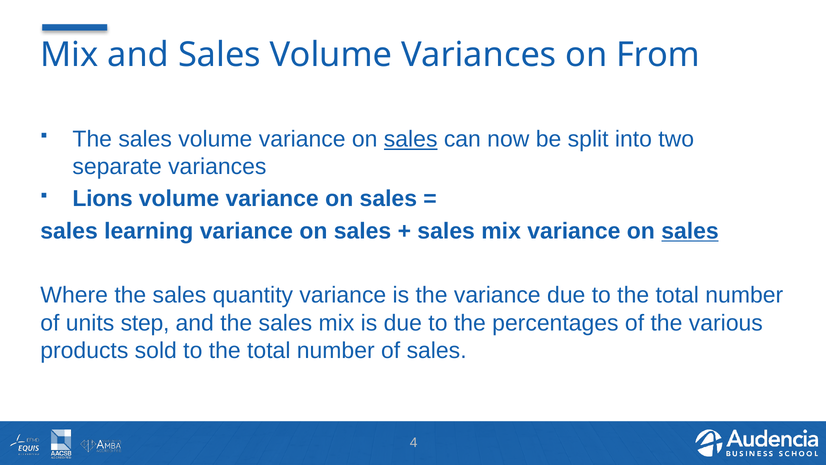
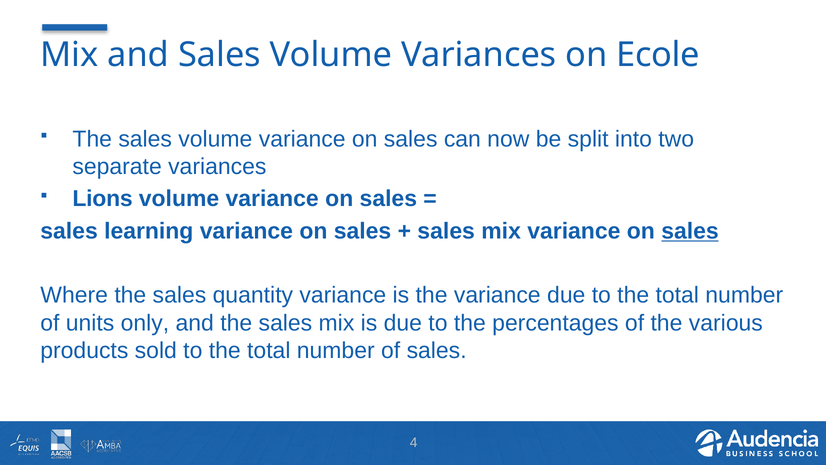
From: From -> Ecole
sales at (411, 139) underline: present -> none
step: step -> only
